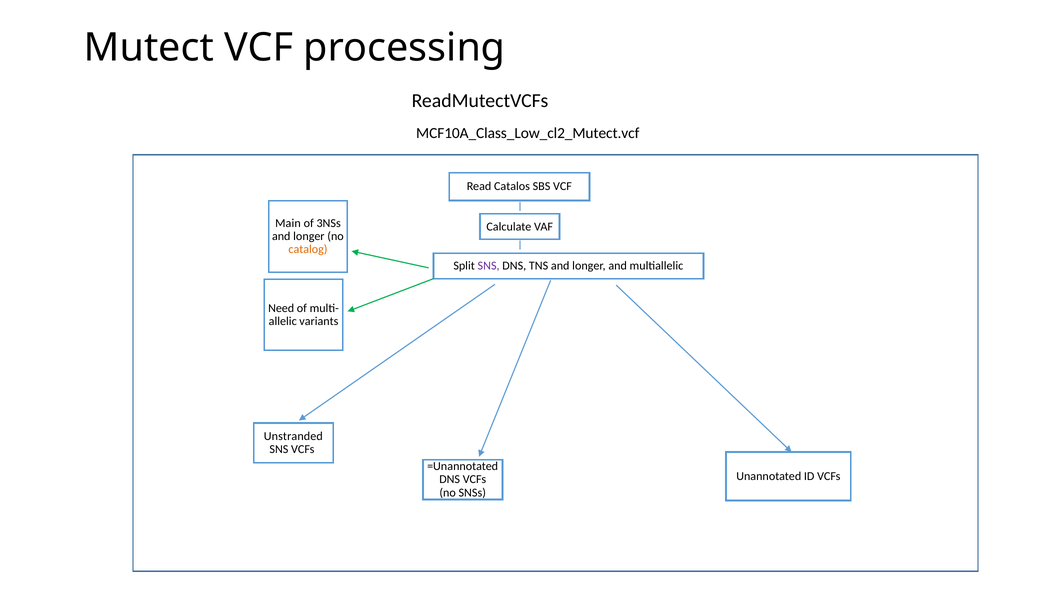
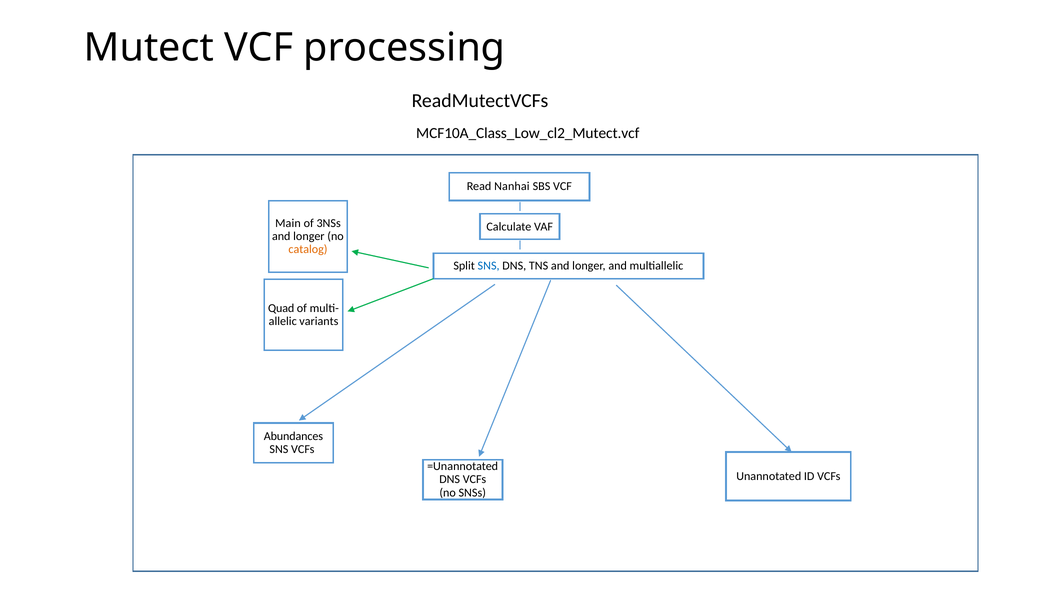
Catalos: Catalos -> Nanhai
SNS at (489, 266) colour: purple -> blue
Need: Need -> Quad
Unstranded: Unstranded -> Abundances
